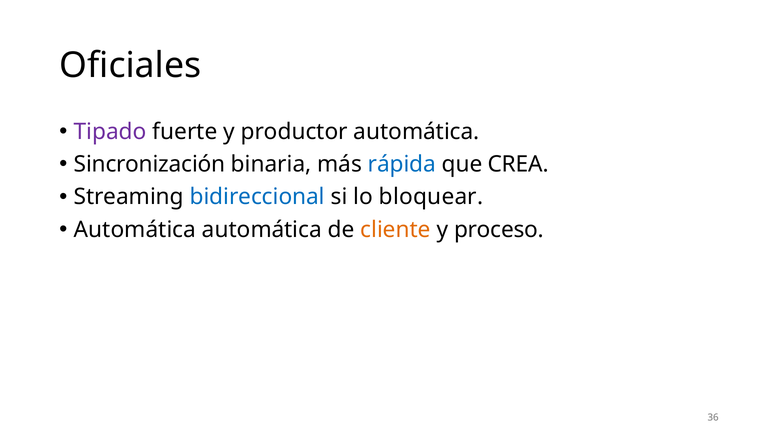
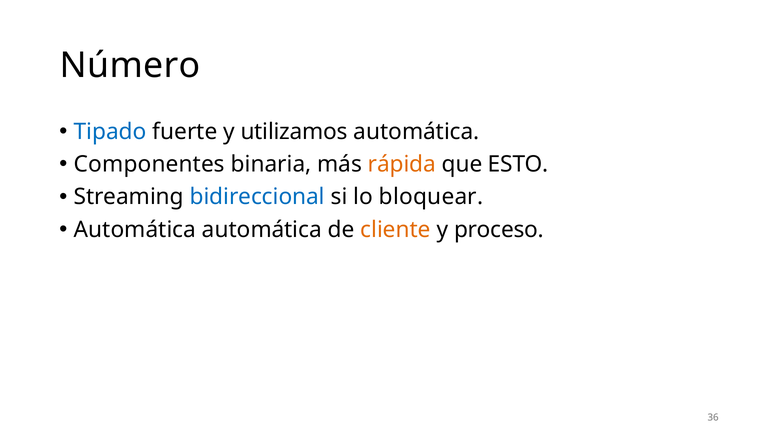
Oficiales: Oficiales -> Número
Tipado colour: purple -> blue
productor: productor -> utilizamos
Sincronización: Sincronización -> Componentes
rápida colour: blue -> orange
CREA: CREA -> ESTO
